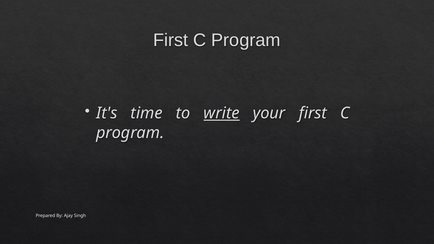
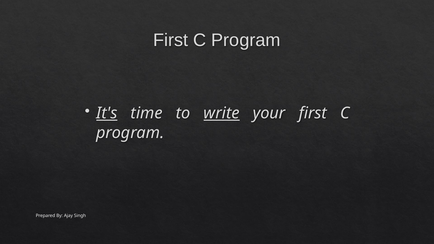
It's underline: none -> present
